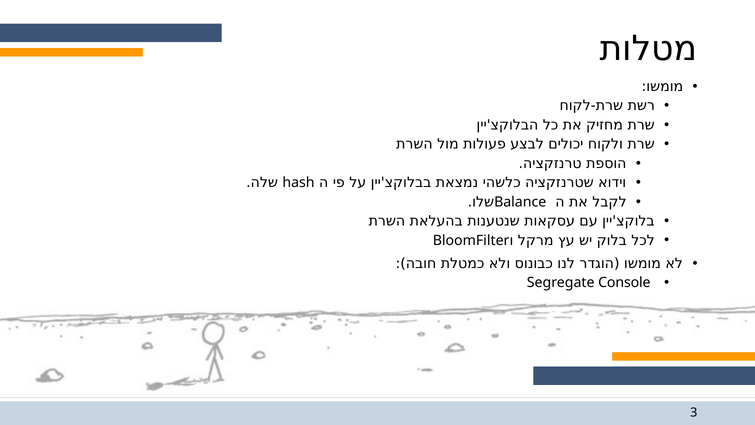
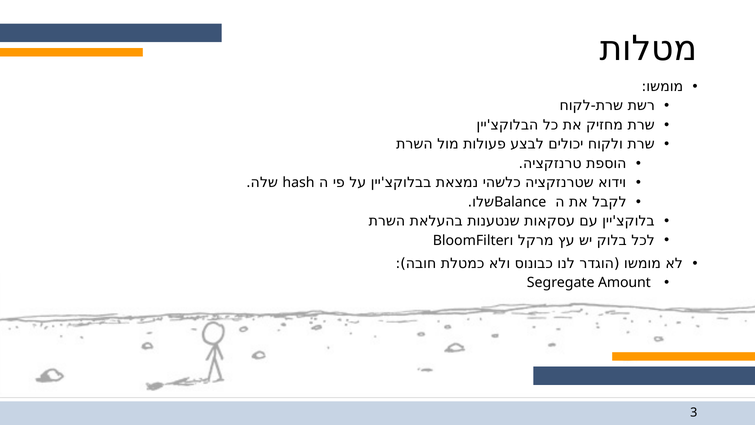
Console: Console -> Amount
